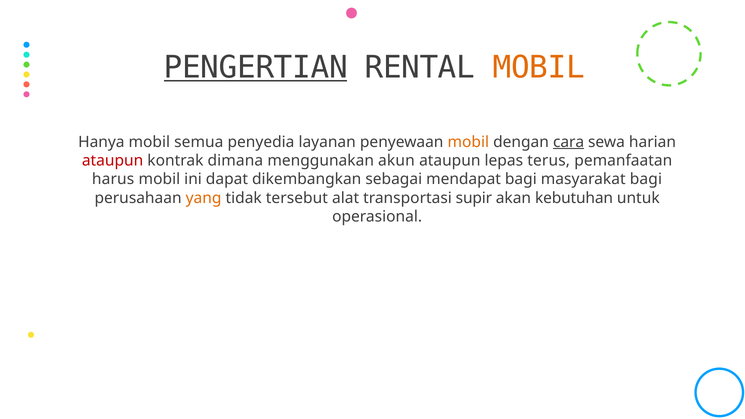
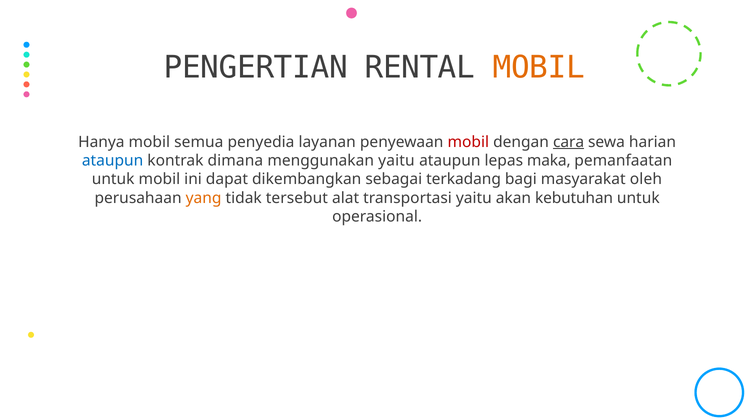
PENGERTIAN underline: present -> none
mobil at (468, 142) colour: orange -> red
ataupun at (113, 161) colour: red -> blue
menggunakan akun: akun -> yaitu
terus: terus -> maka
harus at (113, 179): harus -> untuk
mendapat: mendapat -> terkadang
masyarakat bagi: bagi -> oleh
transportasi supir: supir -> yaitu
